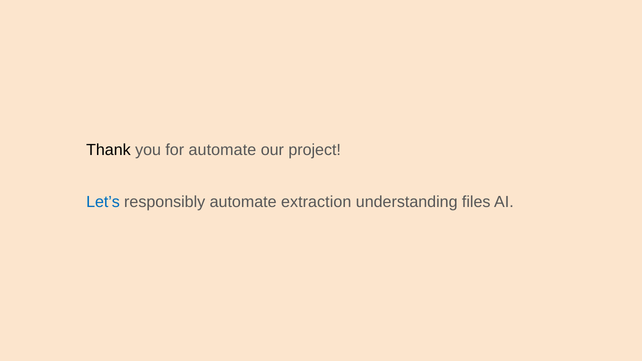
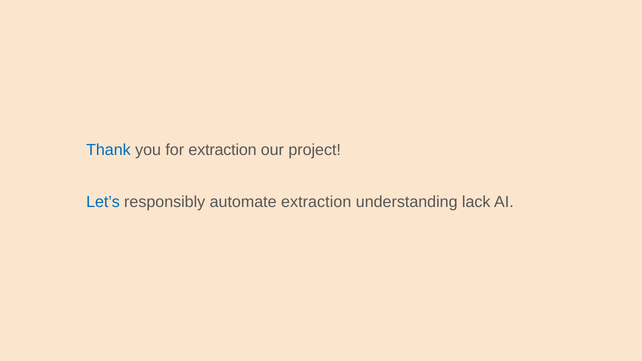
Thank colour: black -> blue
for automate: automate -> extraction
files: files -> lack
